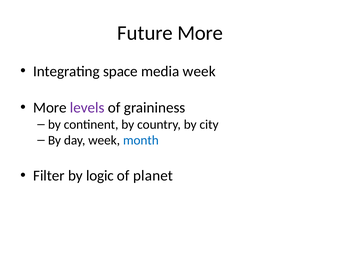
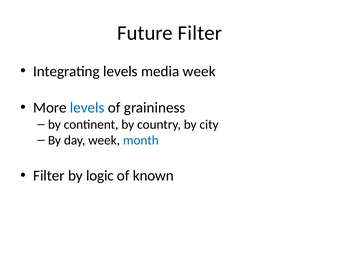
Future More: More -> Filter
Integrating space: space -> levels
levels at (87, 108) colour: purple -> blue
planet: planet -> known
